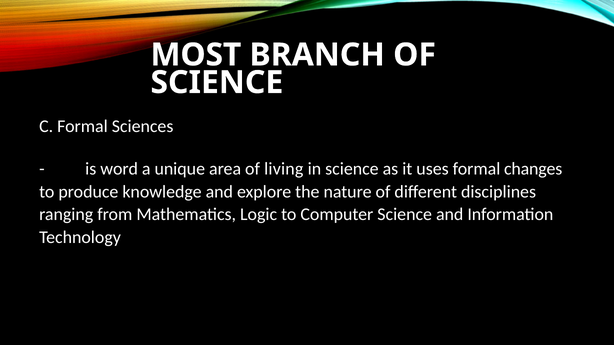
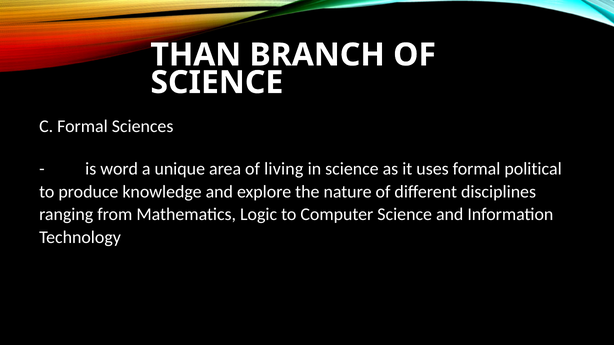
MOST: MOST -> THAN
changes: changes -> political
